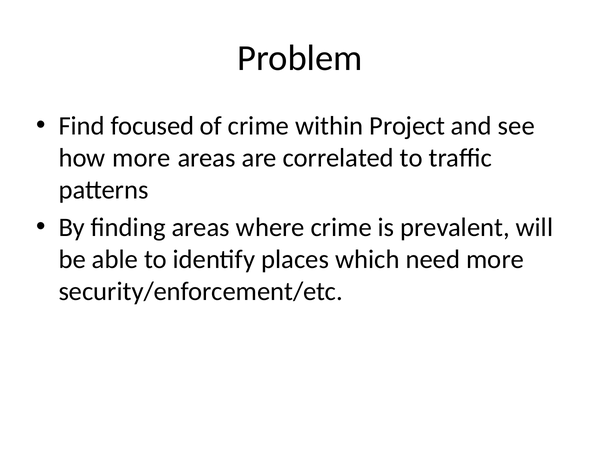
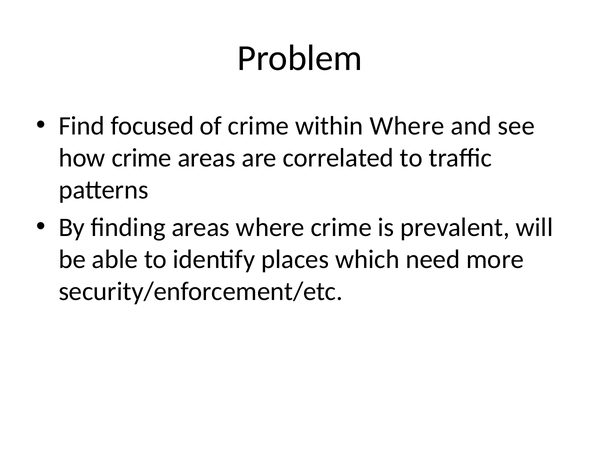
within Project: Project -> Where
how more: more -> crime
